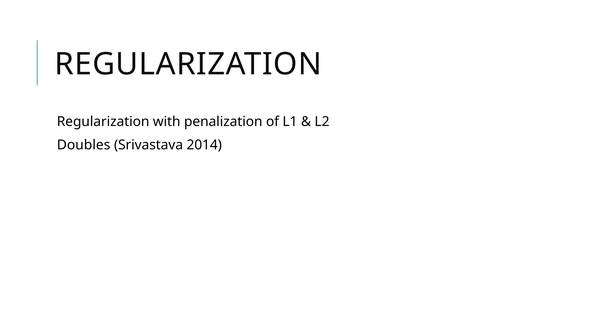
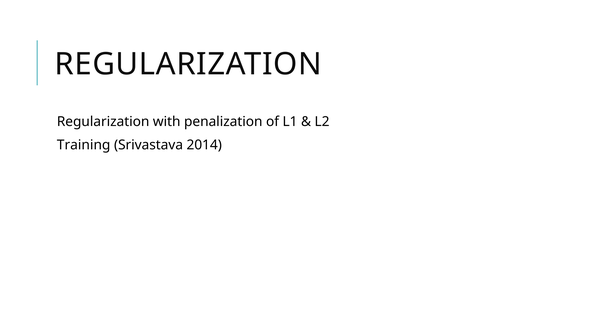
Doubles: Doubles -> Training
